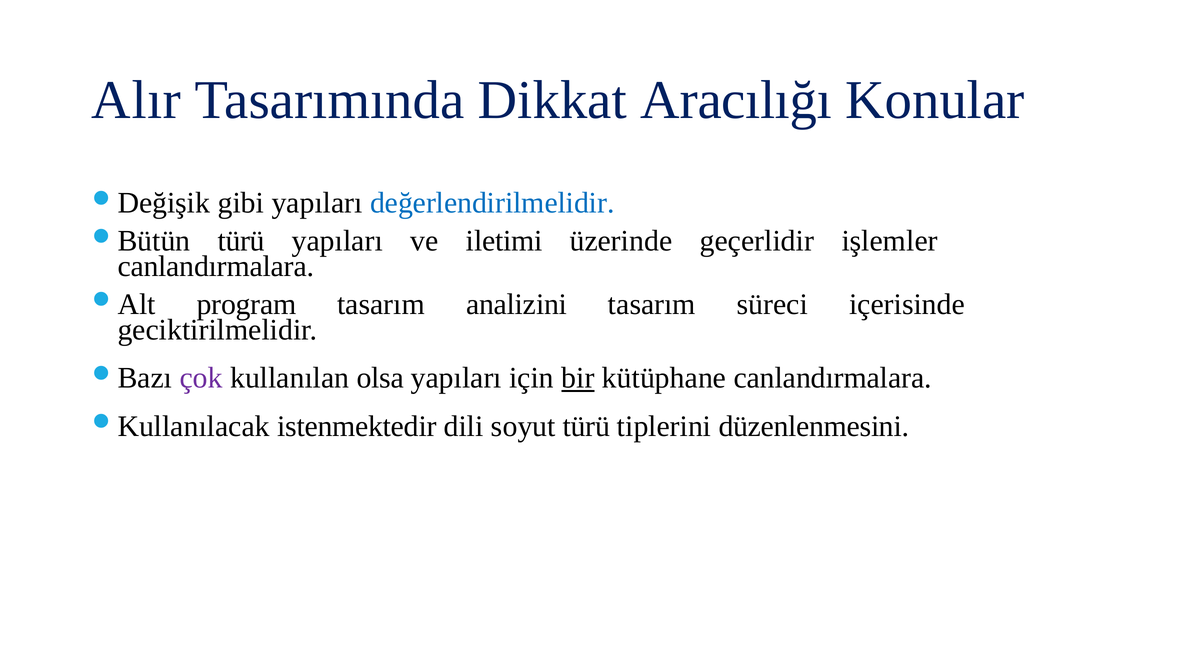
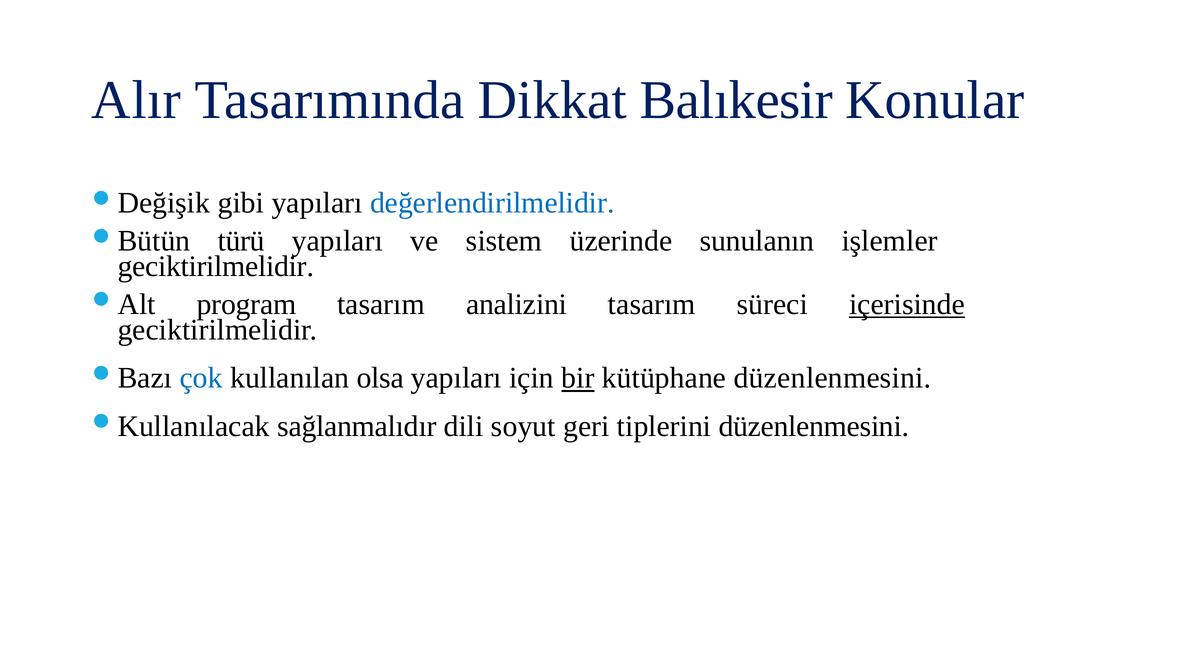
Aracılığı: Aracılığı -> Balıkesir
iletimi: iletimi -> sistem
geçerlidir: geçerlidir -> sunulanın
canlandırmalara at (216, 267): canlandırmalara -> geciktirilmelidir
içerisinde underline: none -> present
çok colour: purple -> blue
kütüphane canlandırmalara: canlandırmalara -> düzenlenmesini
istenmektedir: istenmektedir -> sağlanmalıdır
soyut türü: türü -> geri
